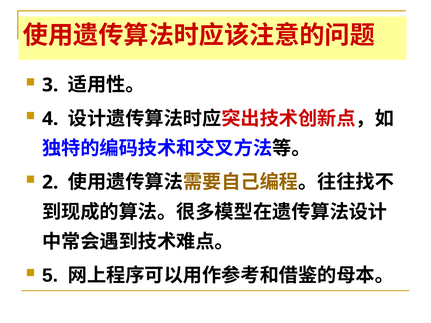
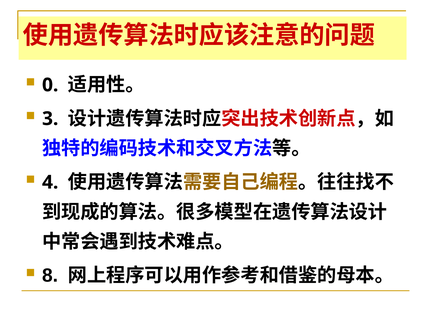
3: 3 -> 0
4: 4 -> 3
2: 2 -> 4
5: 5 -> 8
